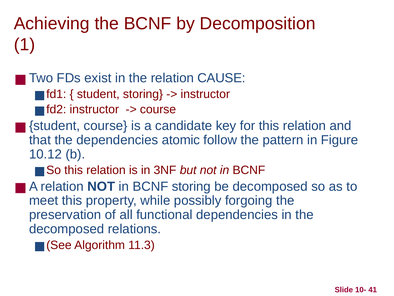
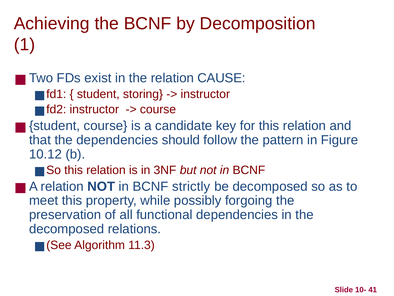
atomic: atomic -> should
BCNF storing: storing -> strictly
